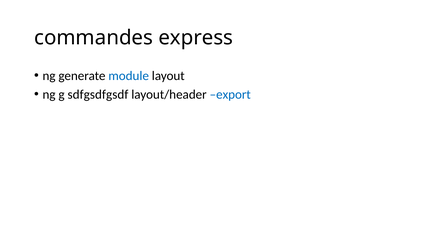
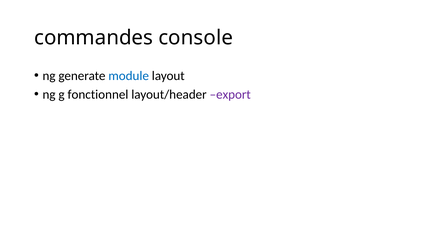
express: express -> console
sdfgsdfgsdf: sdfgsdfgsdf -> fonctionnel
export colour: blue -> purple
